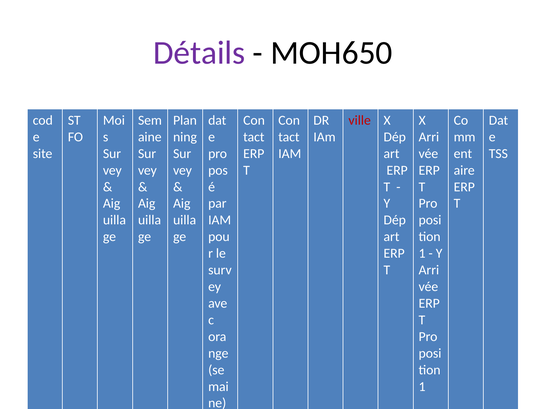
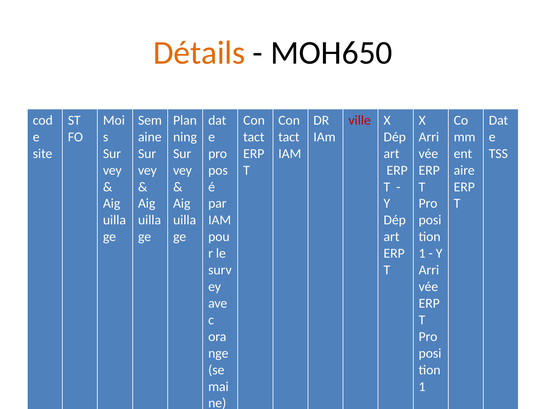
Détails colour: purple -> orange
